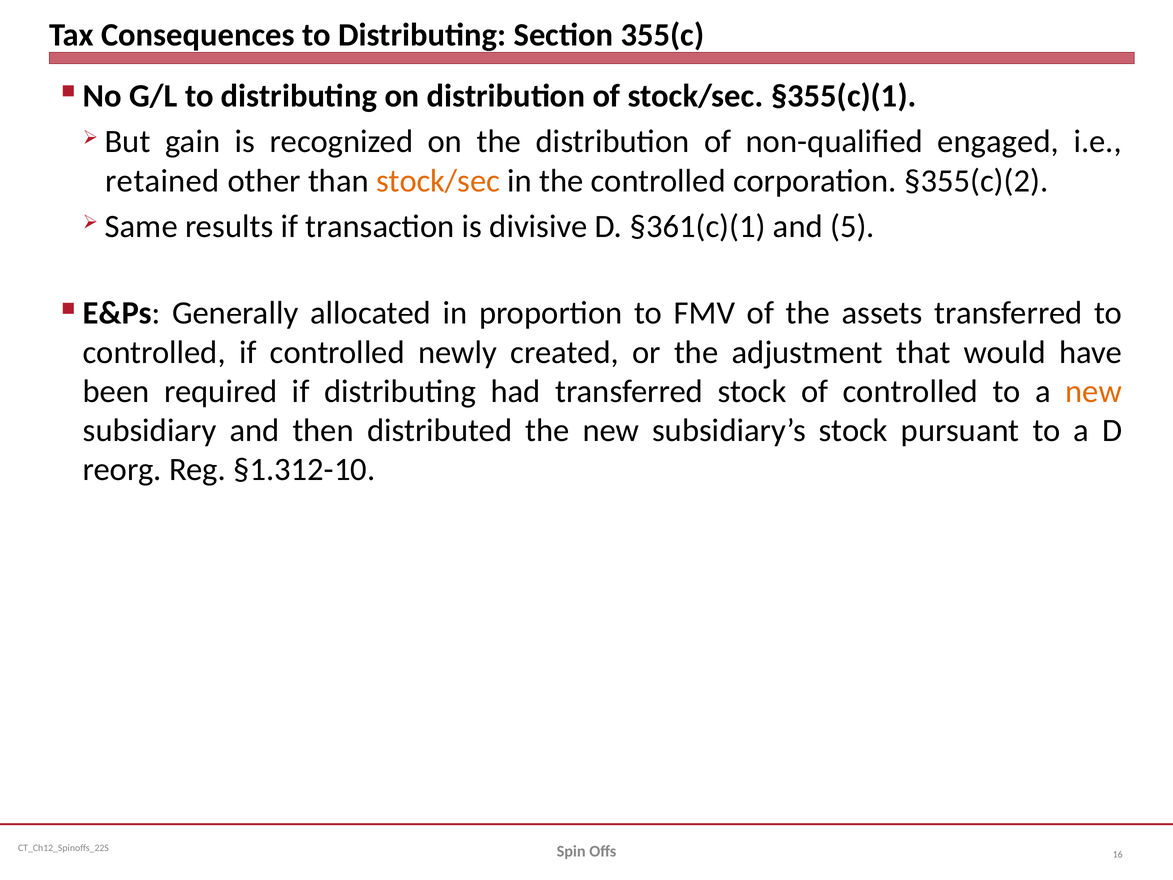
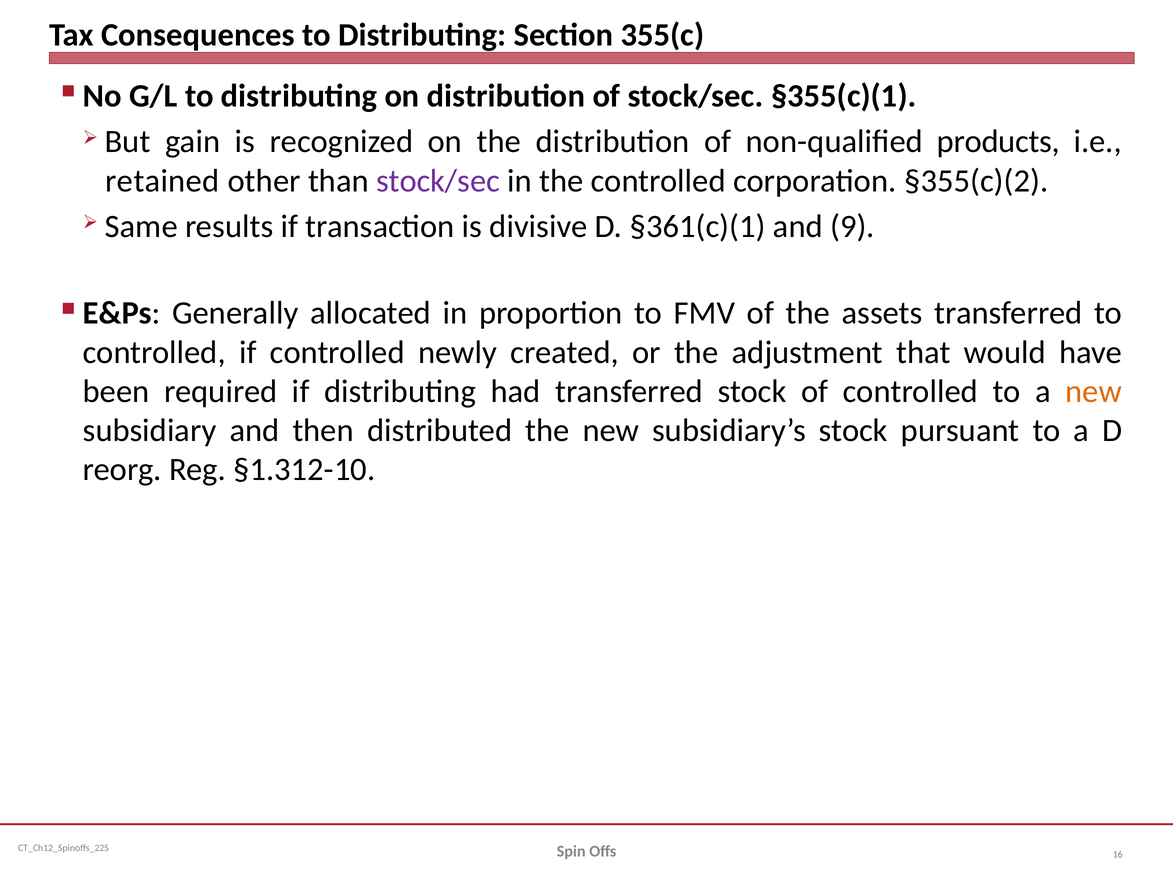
engaged: engaged -> products
stock/sec at (438, 181) colour: orange -> purple
5: 5 -> 9
